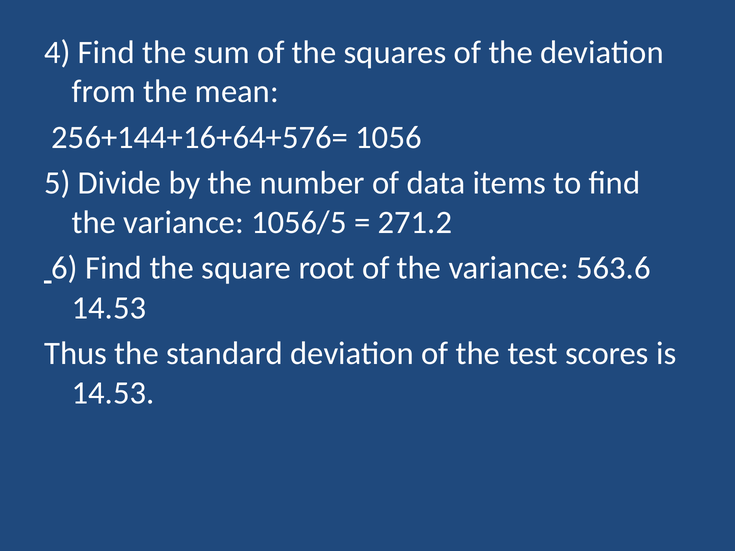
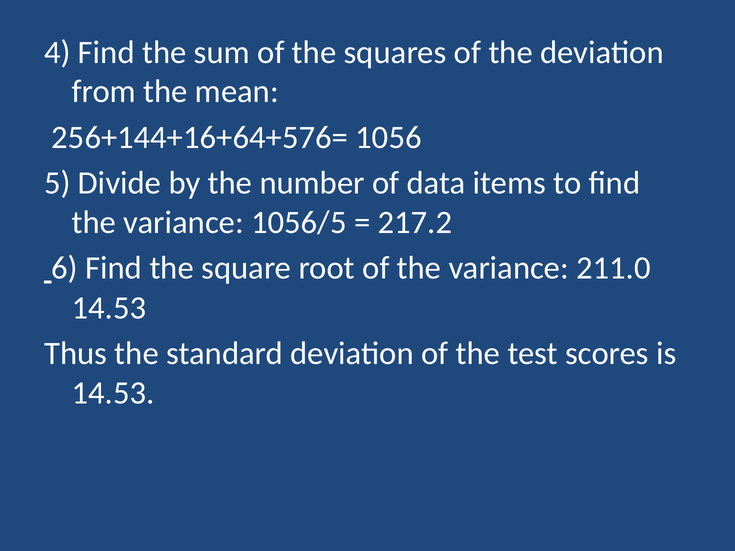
271.2: 271.2 -> 217.2
563.6: 563.6 -> 211.0
